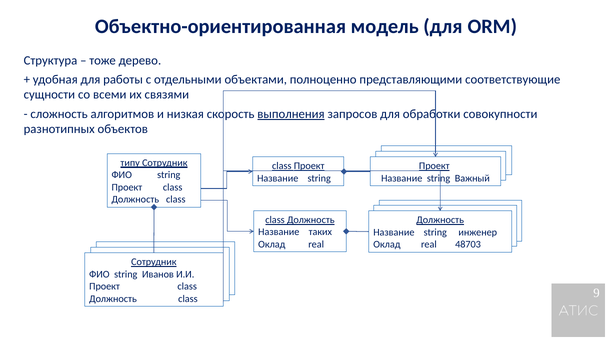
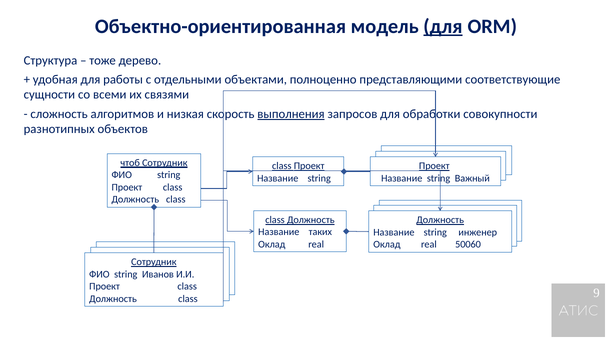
для at (443, 26) underline: none -> present
типу: типу -> чтоб
48703: 48703 -> 50060
